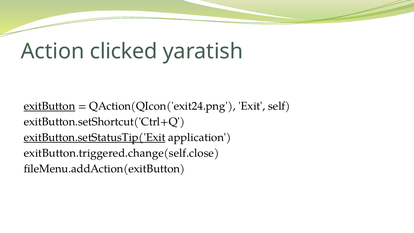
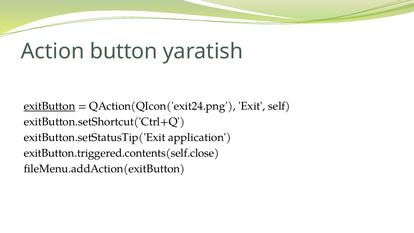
clicked: clicked -> button
exitButton.setStatusTip('Exit underline: present -> none
exitButton.triggered.change(self.close: exitButton.triggered.change(self.close -> exitButton.triggered.contents(self.close
